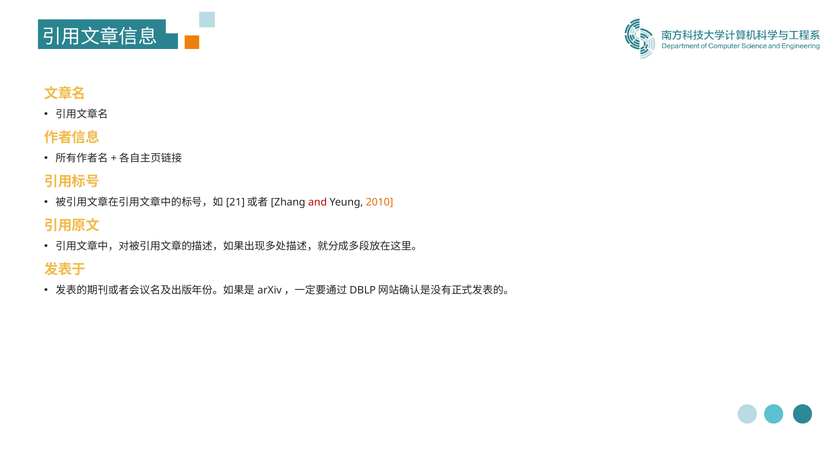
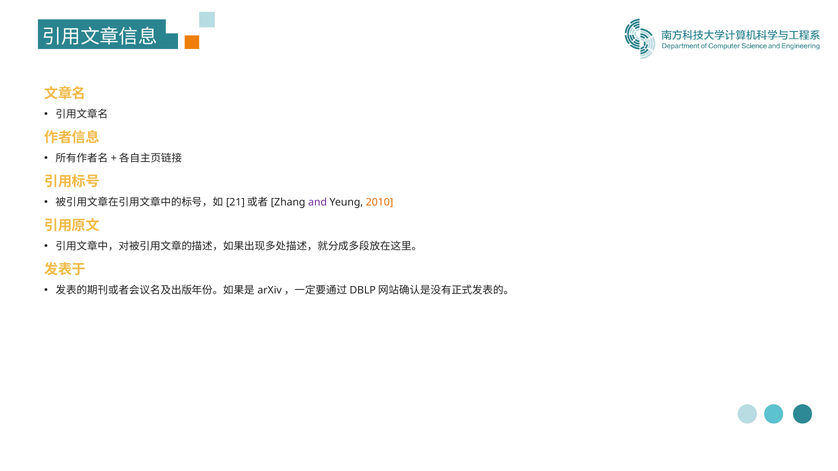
and colour: red -> purple
